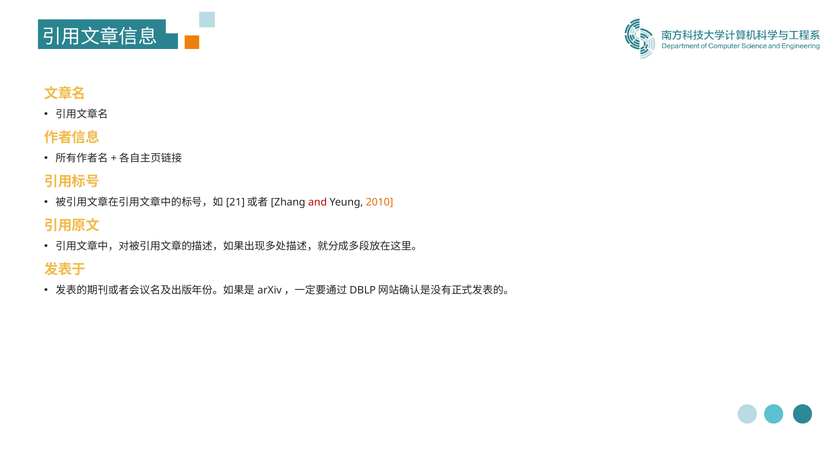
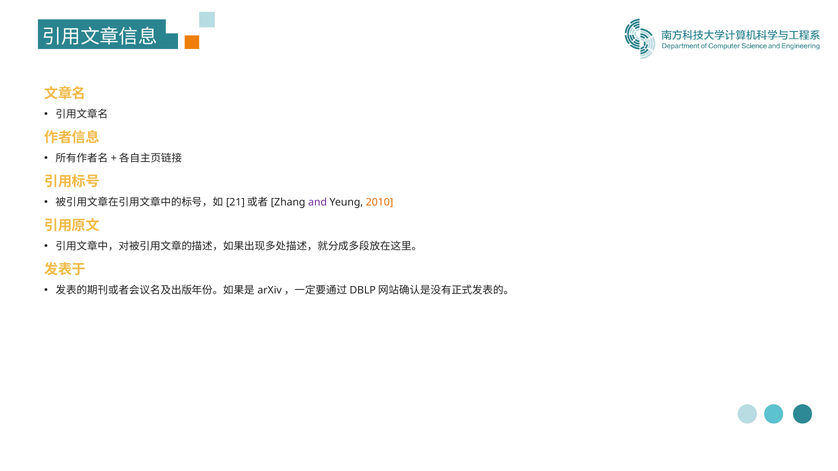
and colour: red -> purple
